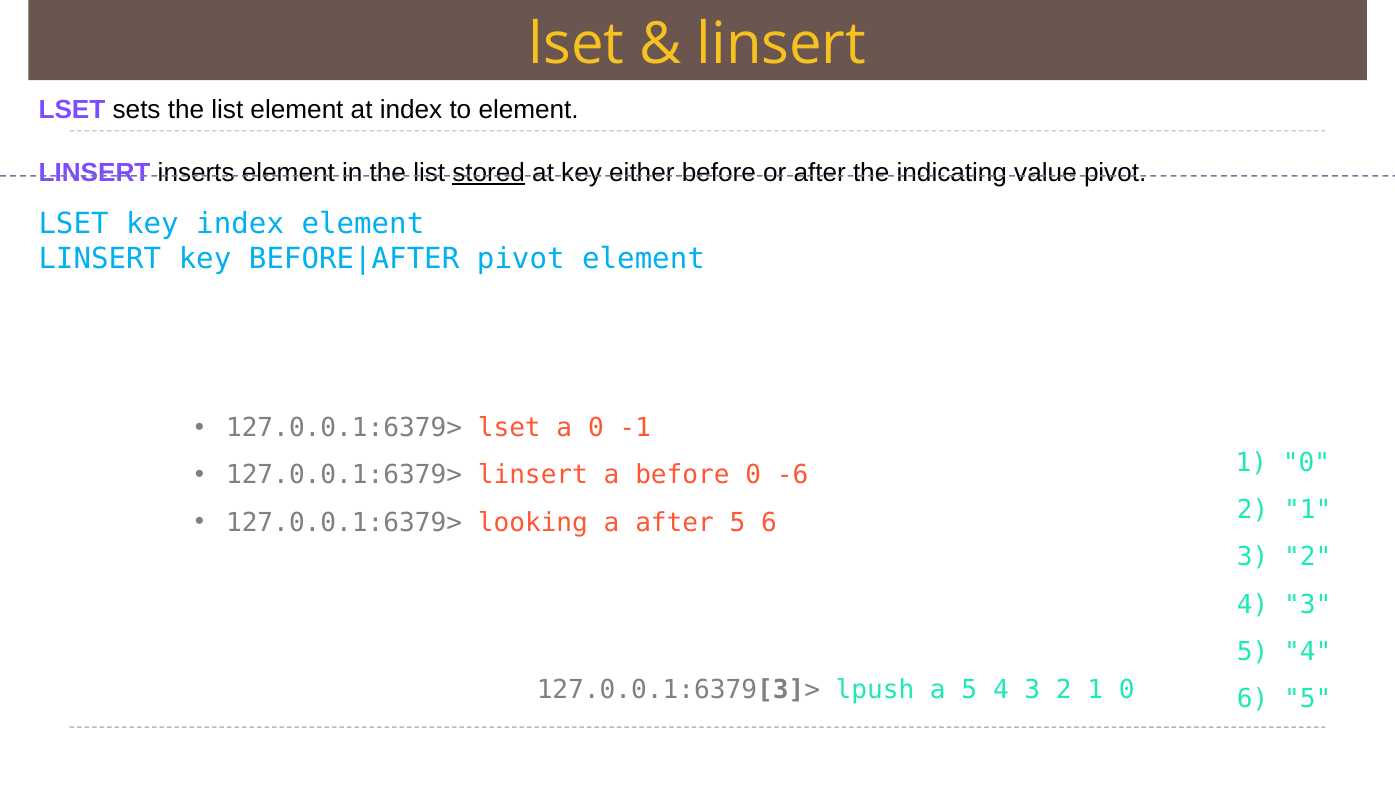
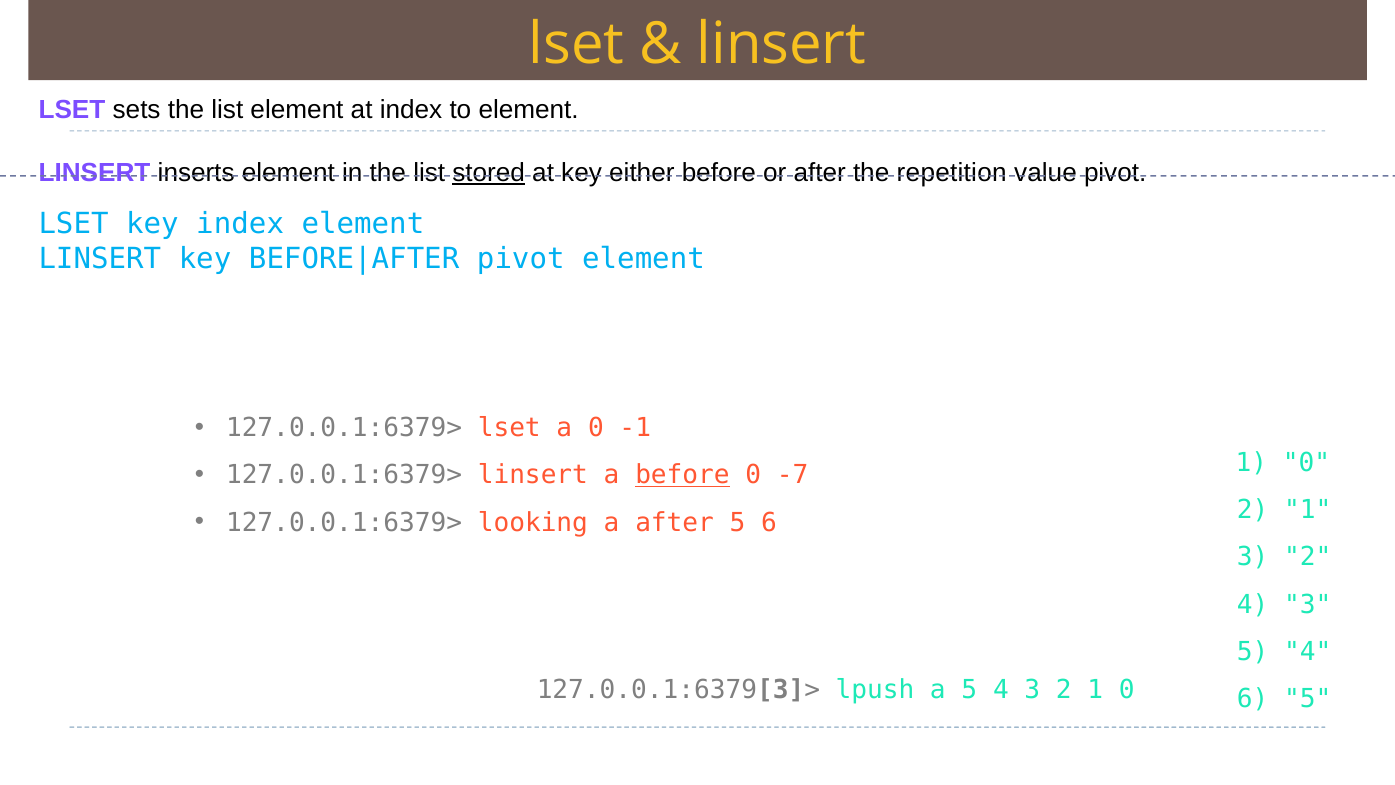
indicating: indicating -> repetition
before at (682, 475) underline: none -> present
-6: -6 -> -7
